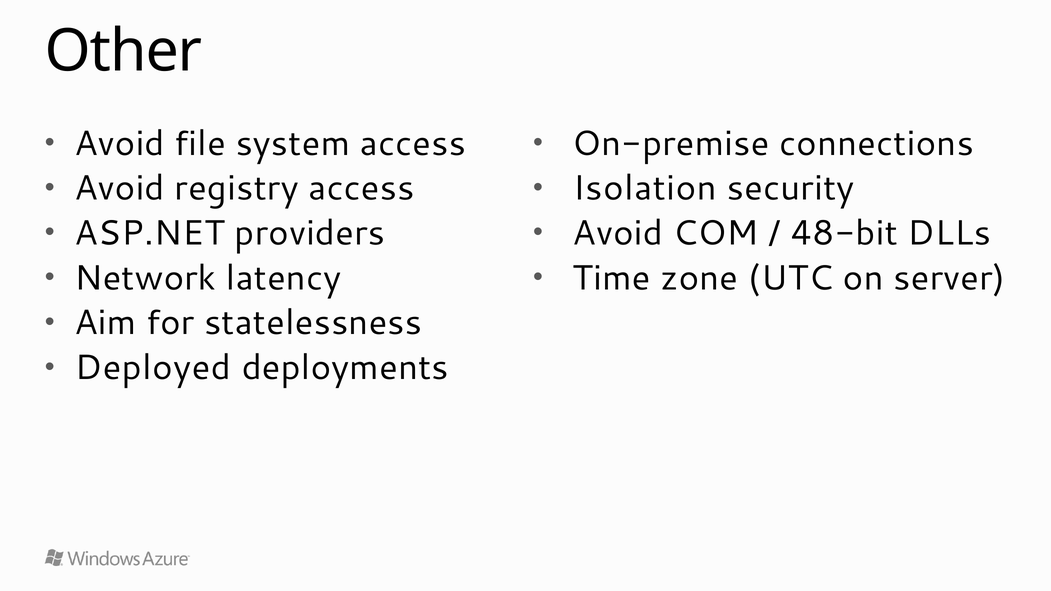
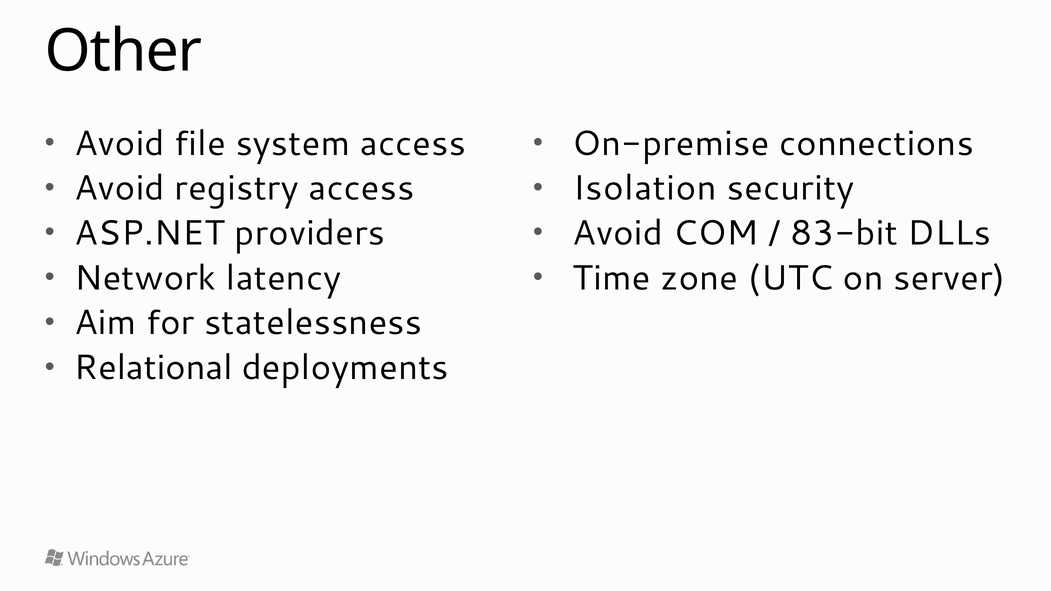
48-bit: 48-bit -> 83-bit
Deployed: Deployed -> Relational
